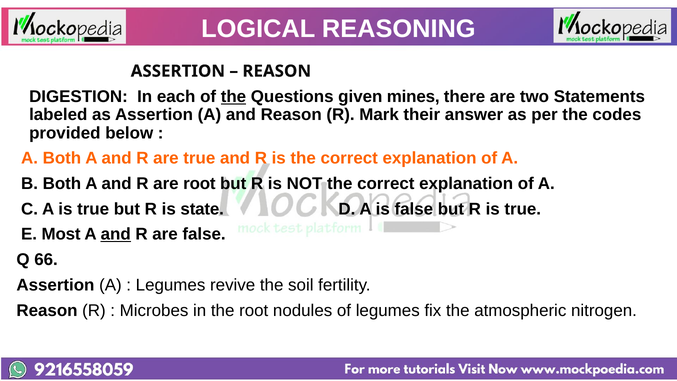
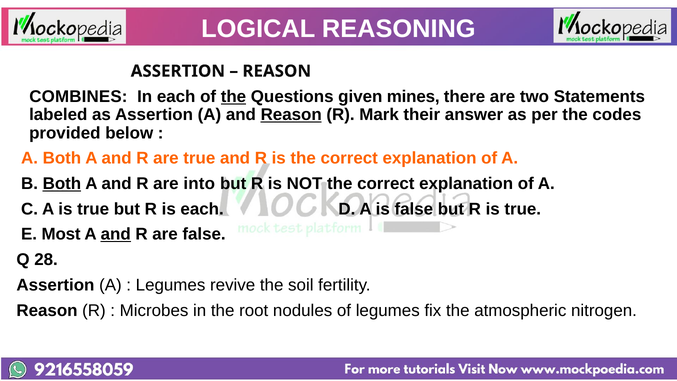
DIGESTION: DIGESTION -> COMBINES
Reason at (291, 115) underline: none -> present
Both at (62, 184) underline: none -> present
are root: root -> into
is state: state -> each
66: 66 -> 28
